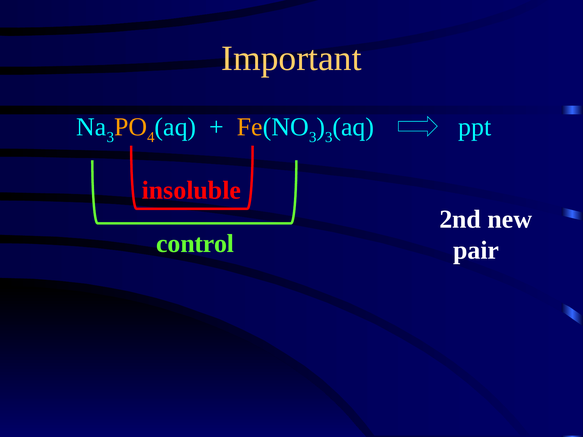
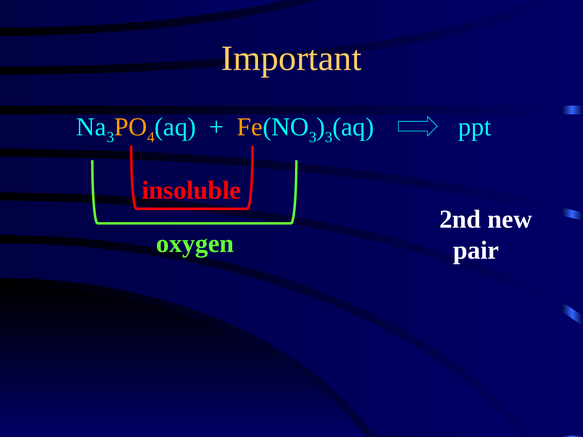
control: control -> oxygen
